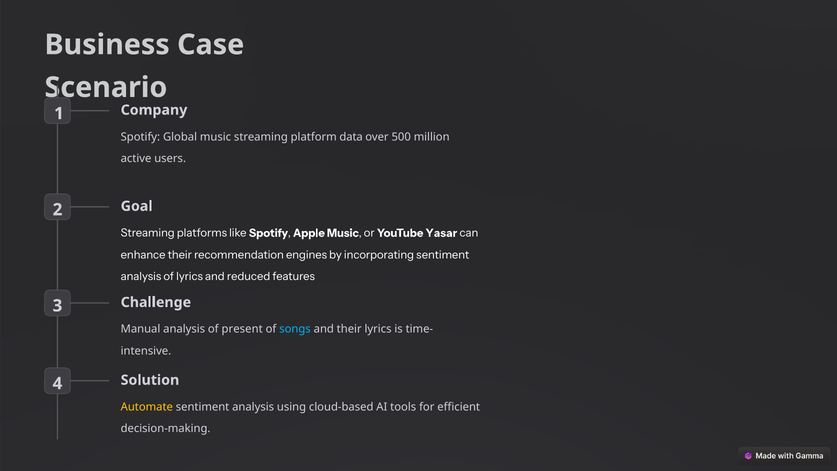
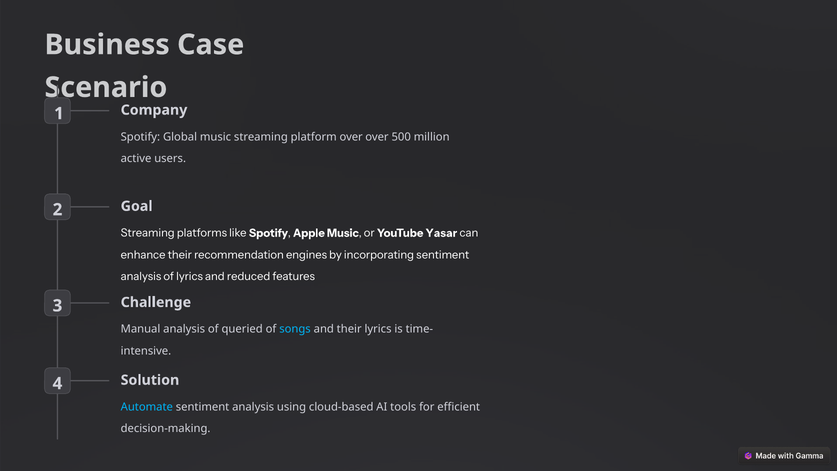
platform data: data -> over
present: present -> queried
Automate colour: yellow -> light blue
